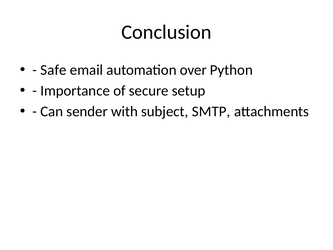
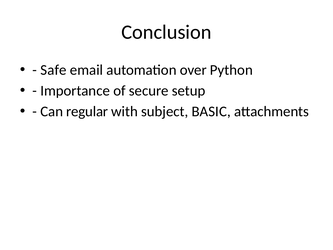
sender: sender -> regular
SMTP: SMTP -> BASIC
